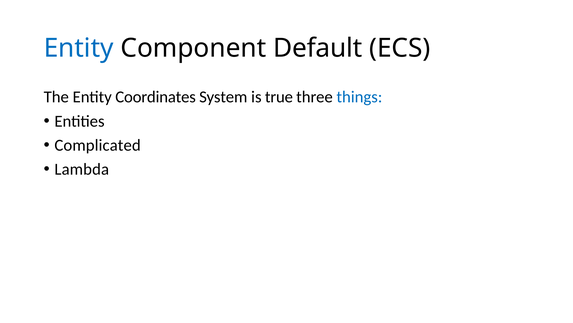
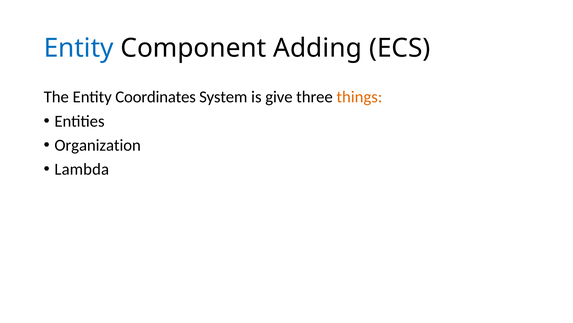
Default: Default -> Adding
true: true -> give
things colour: blue -> orange
Complicated: Complicated -> Organization
